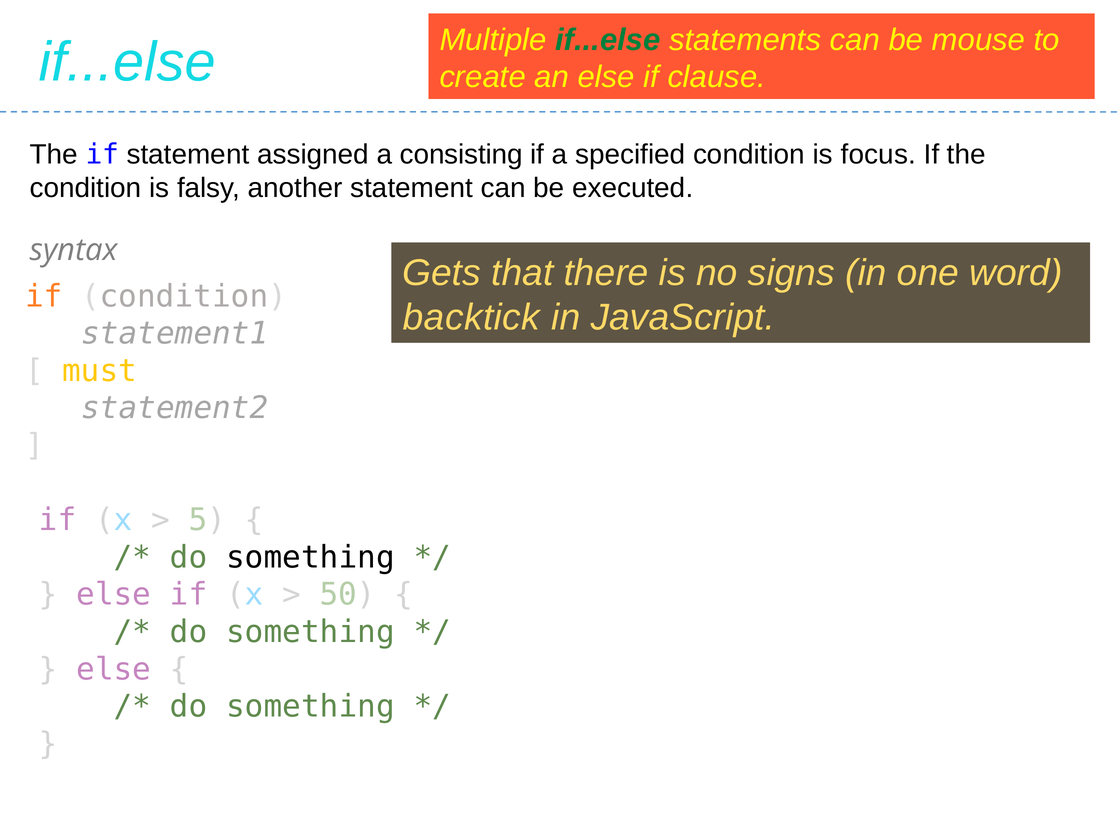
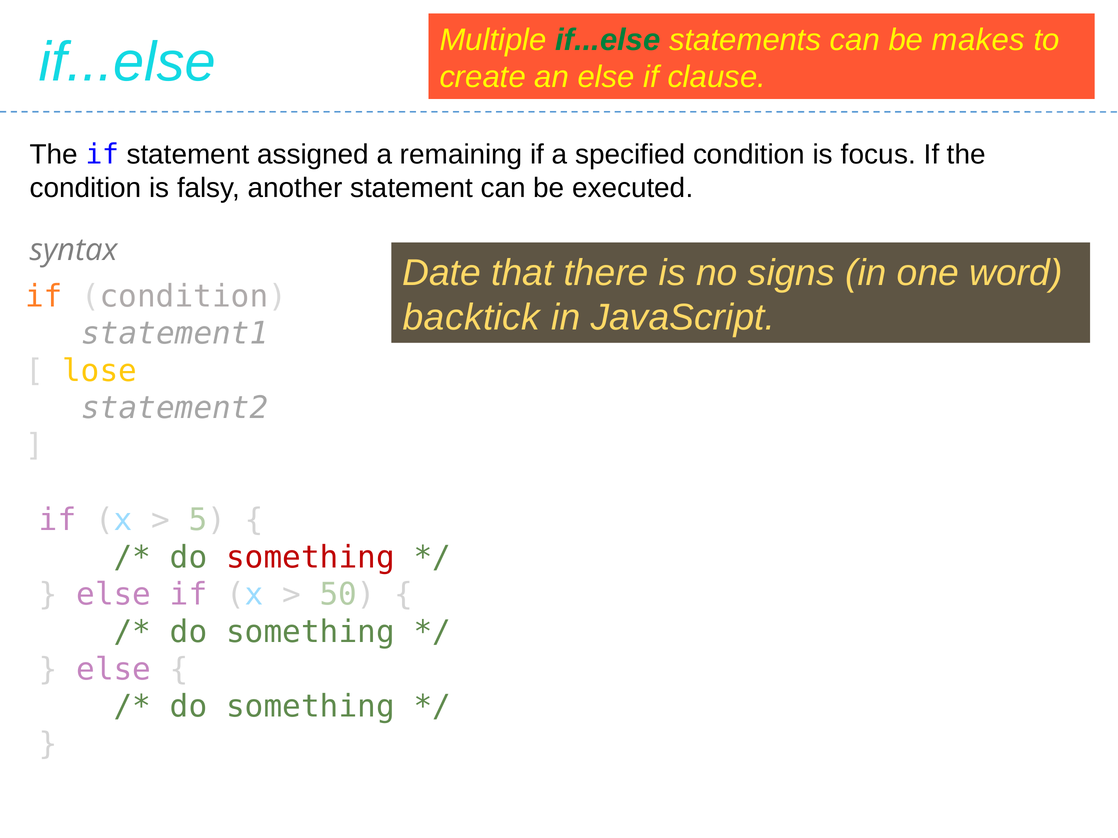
mouse: mouse -> makes
consisting: consisting -> remaining
Gets: Gets -> Date
must: must -> lose
something at (311, 558) colour: black -> red
